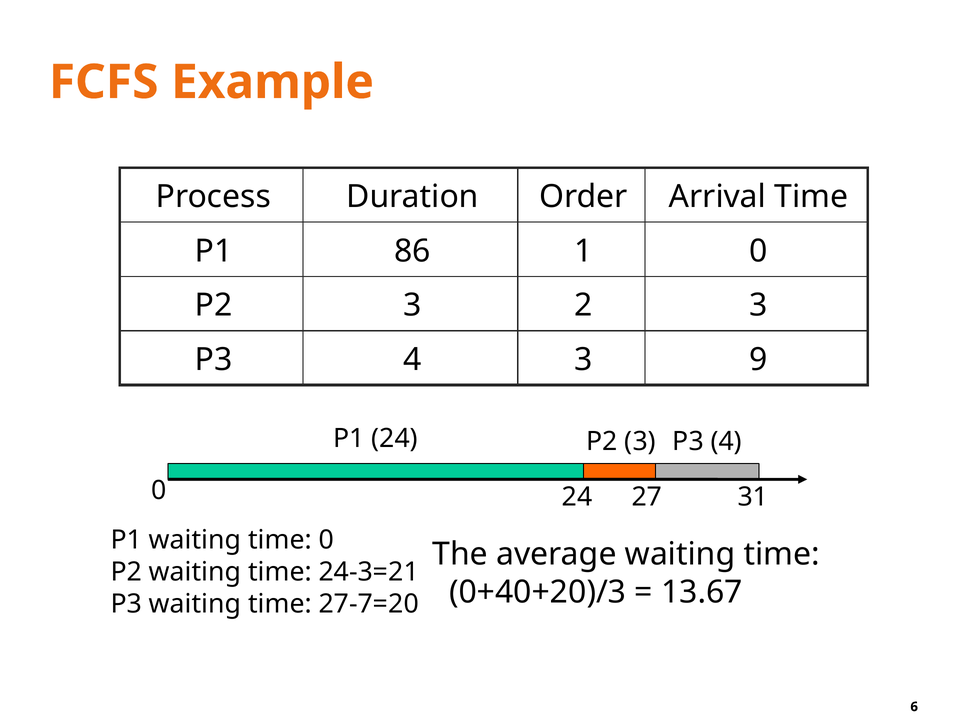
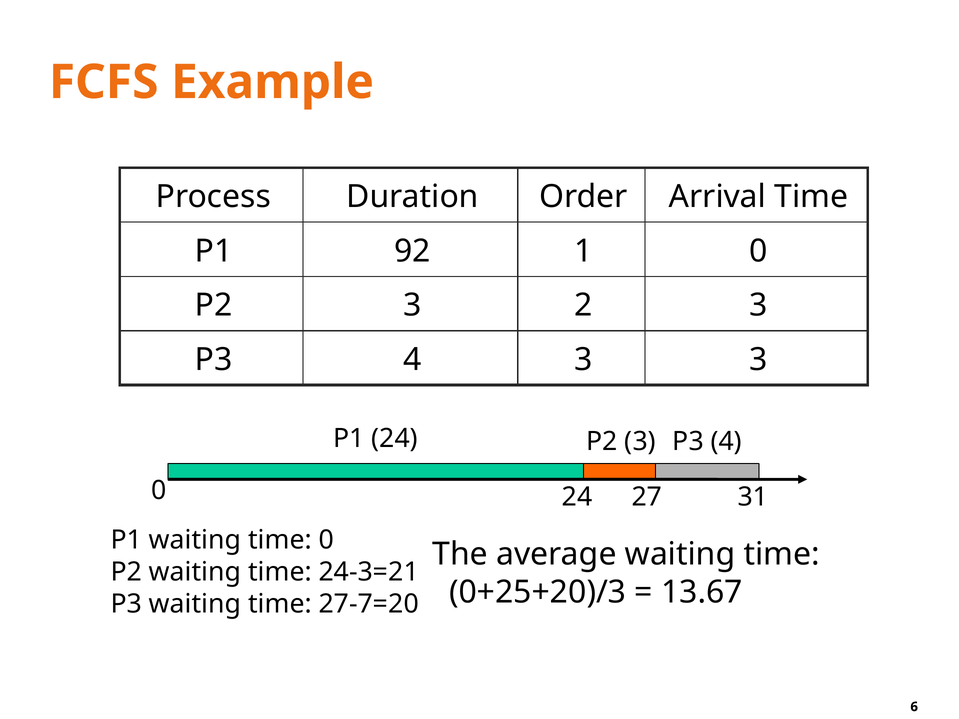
86: 86 -> 92
3 9: 9 -> 3
0+40+20)/3: 0+40+20)/3 -> 0+25+20)/3
